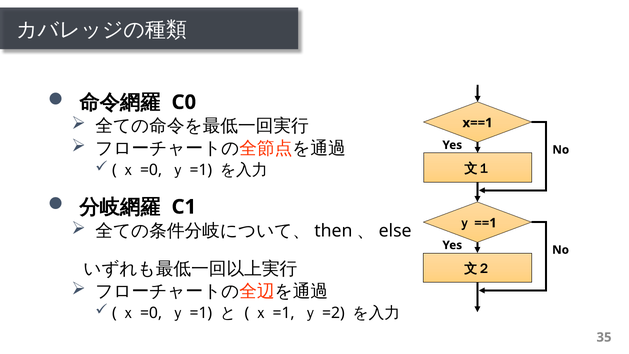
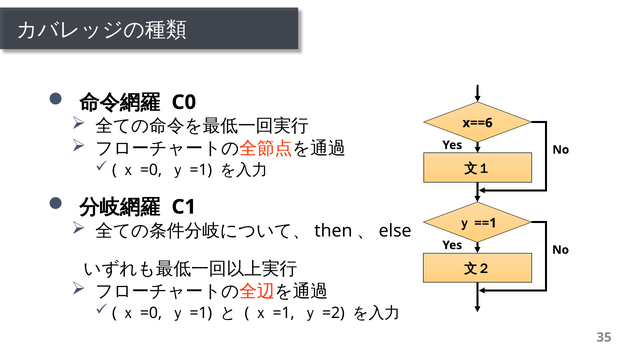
x==1: x==1 -> x==6
